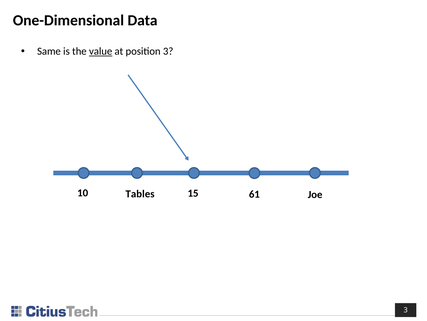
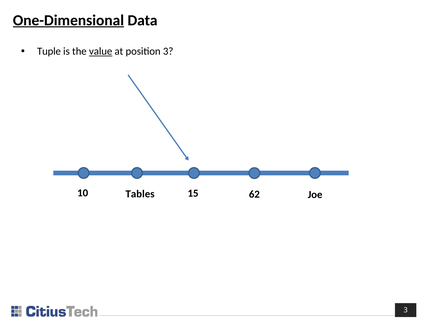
One-Dimensional underline: none -> present
Same: Same -> Tuple
61: 61 -> 62
